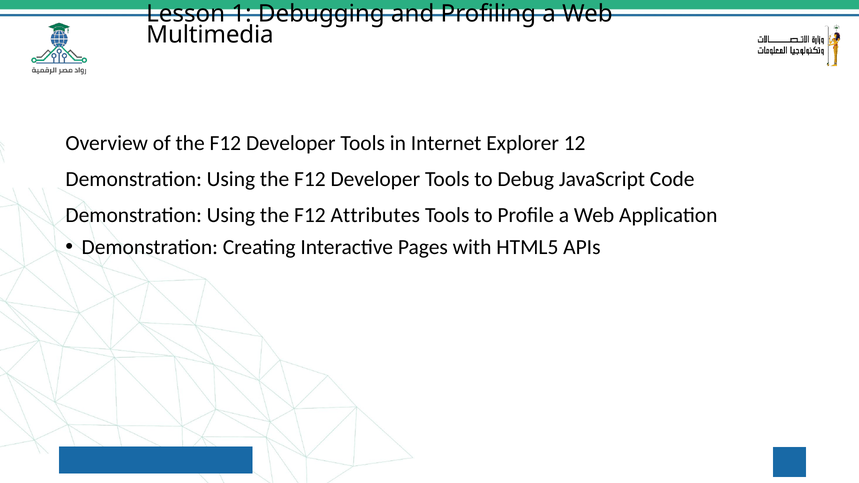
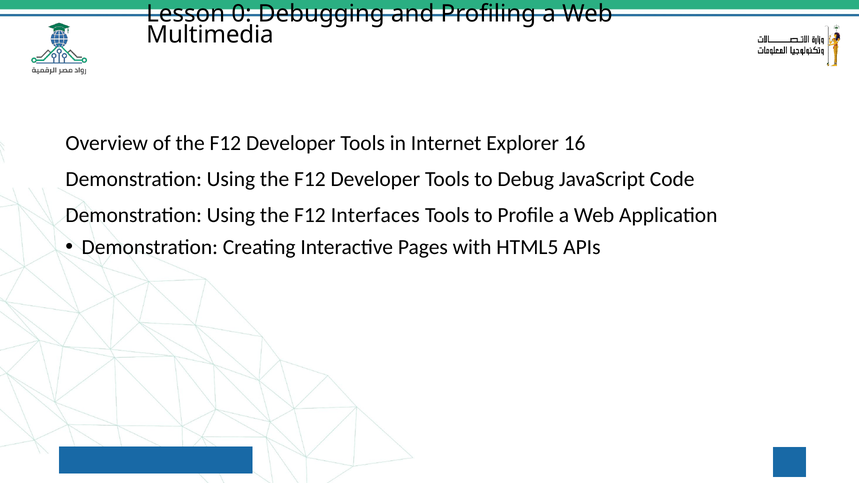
1: 1 -> 0
12: 12 -> 16
Attributes: Attributes -> Interfaces
